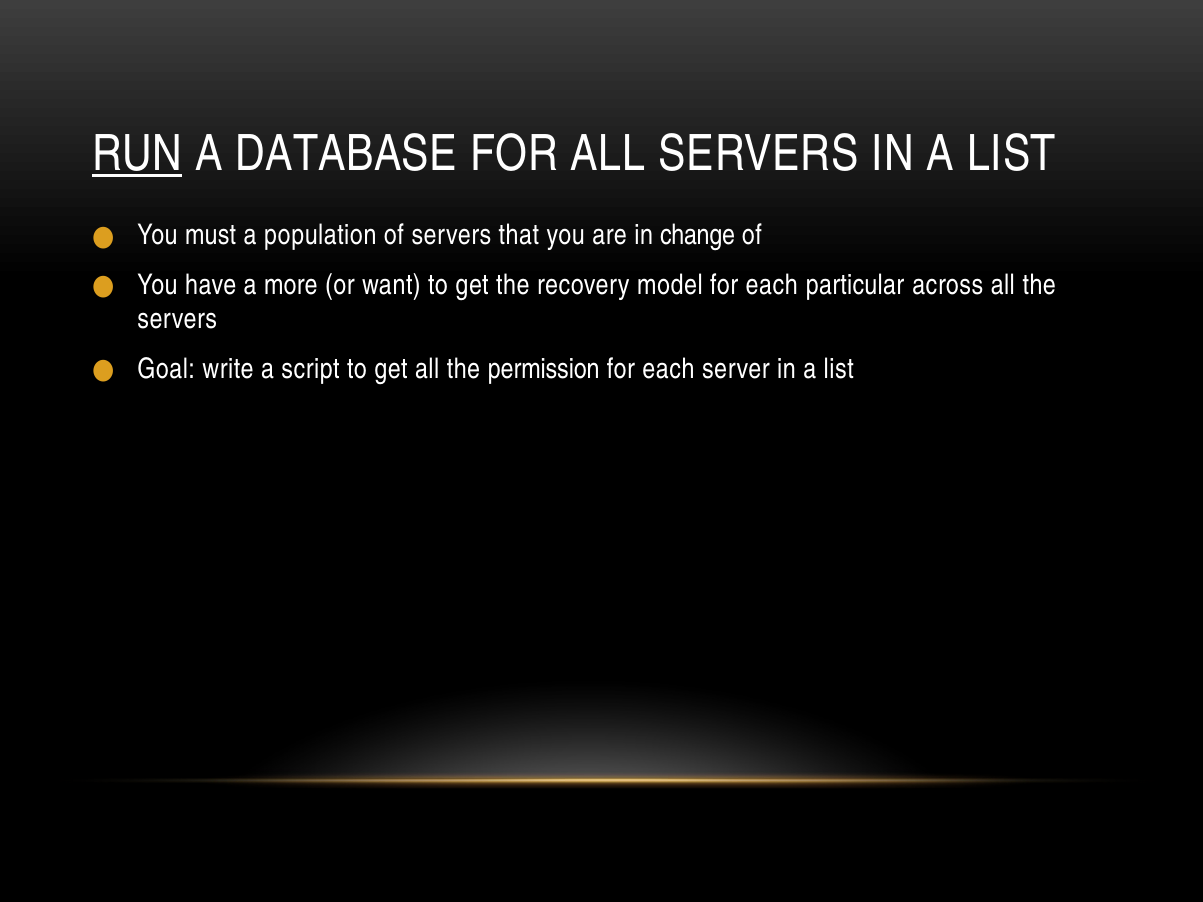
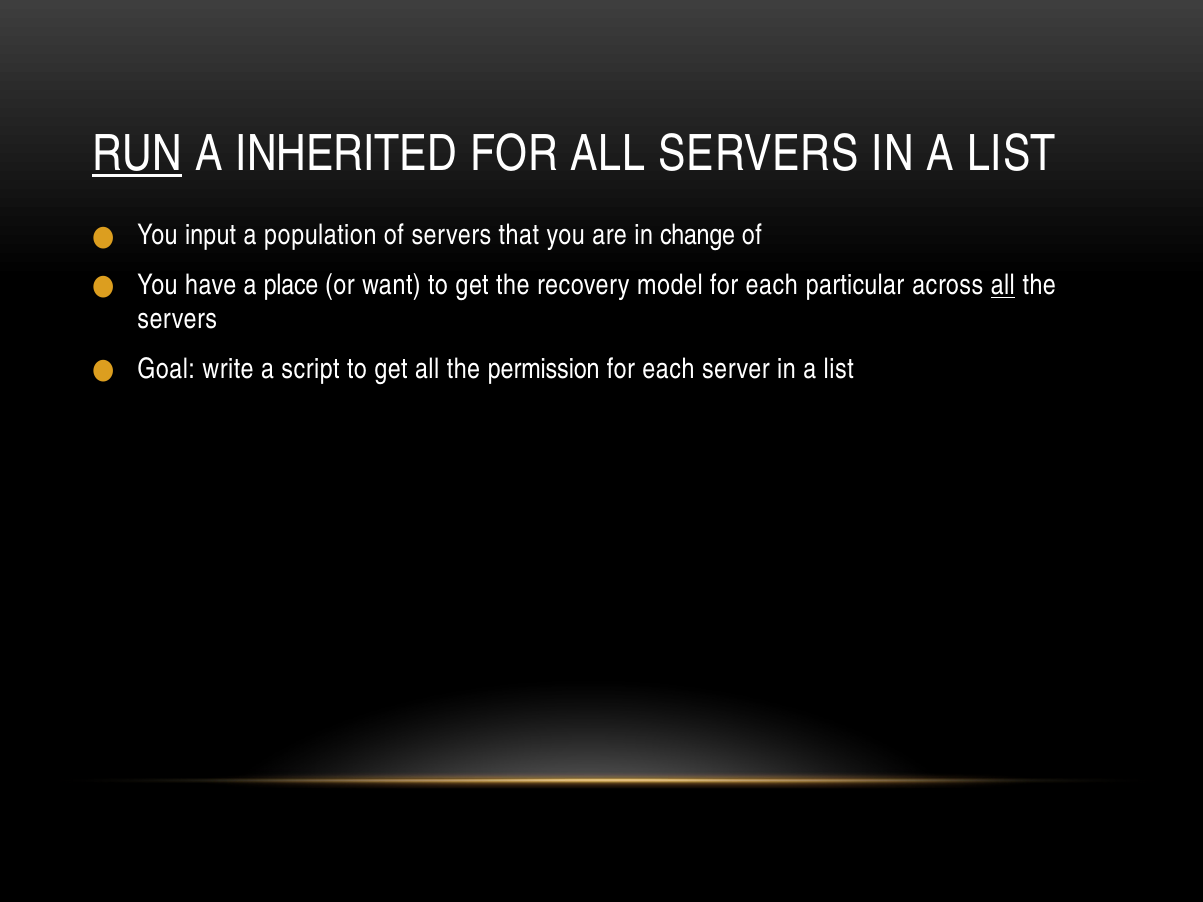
DATABASE: DATABASE -> INHERITED
must: must -> input
more: more -> place
all at (1003, 285) underline: none -> present
